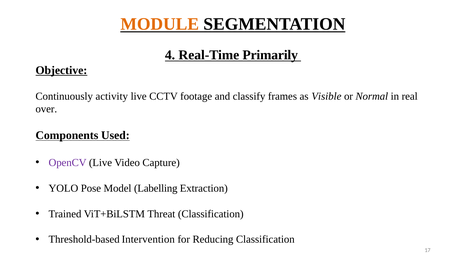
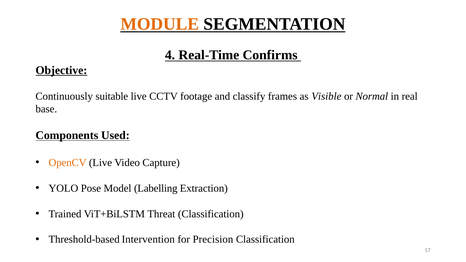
Primarily: Primarily -> Confirms
activity: activity -> suitable
over: over -> base
OpenCV colour: purple -> orange
Reducing: Reducing -> Precision
